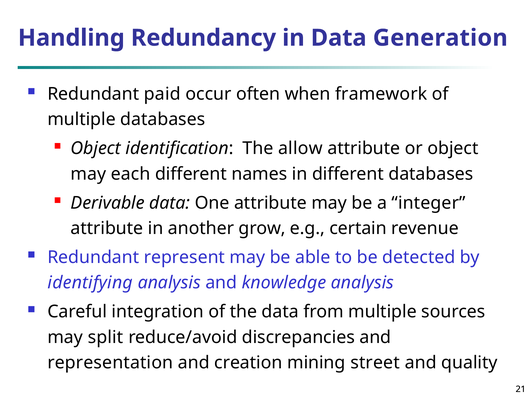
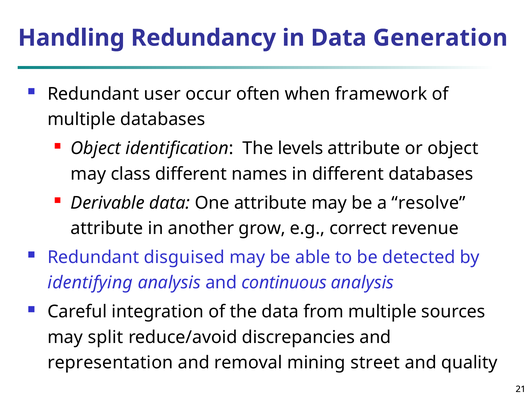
paid: paid -> user
allow: allow -> levels
each: each -> class
integer: integer -> resolve
certain: certain -> correct
represent: represent -> disguised
knowledge: knowledge -> continuous
creation: creation -> removal
